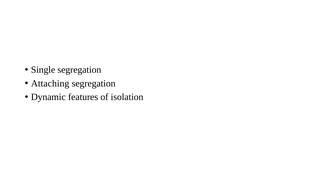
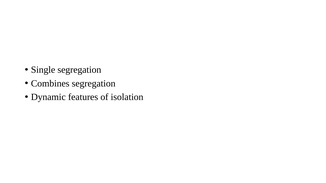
Attaching: Attaching -> Combines
